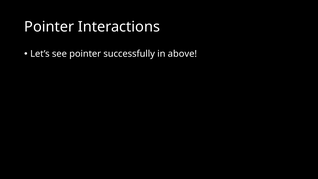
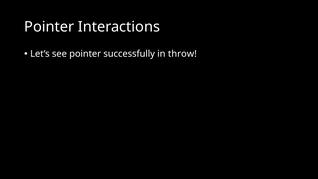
above: above -> throw
